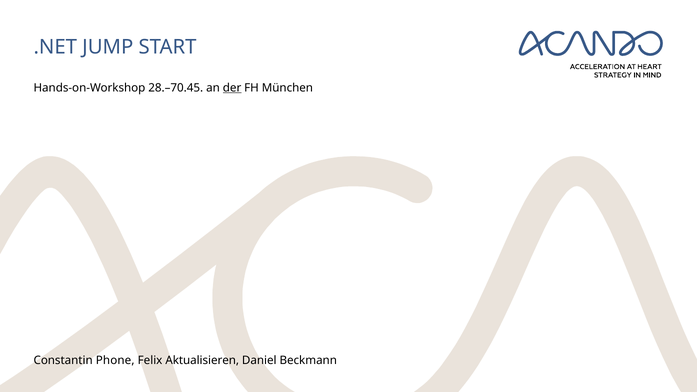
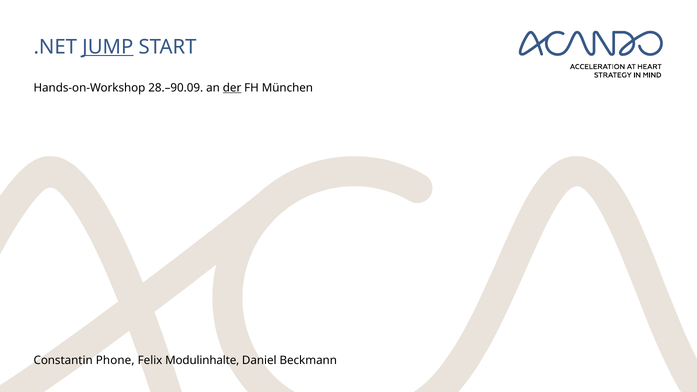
JUMP underline: none -> present
28.–70.45: 28.–70.45 -> 28.–90.09
Aktualisieren: Aktualisieren -> Modulinhalte
